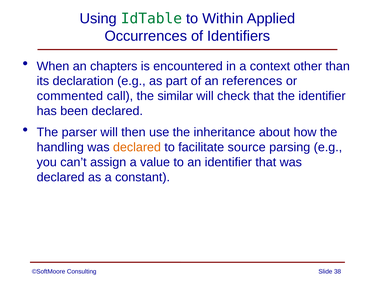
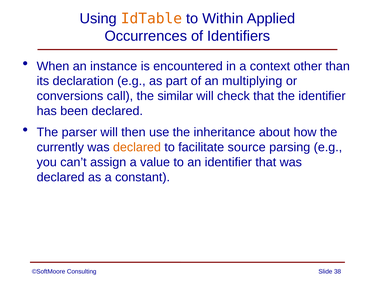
IdTable colour: green -> orange
chapters: chapters -> instance
references: references -> multiplying
commented: commented -> conversions
handling: handling -> currently
